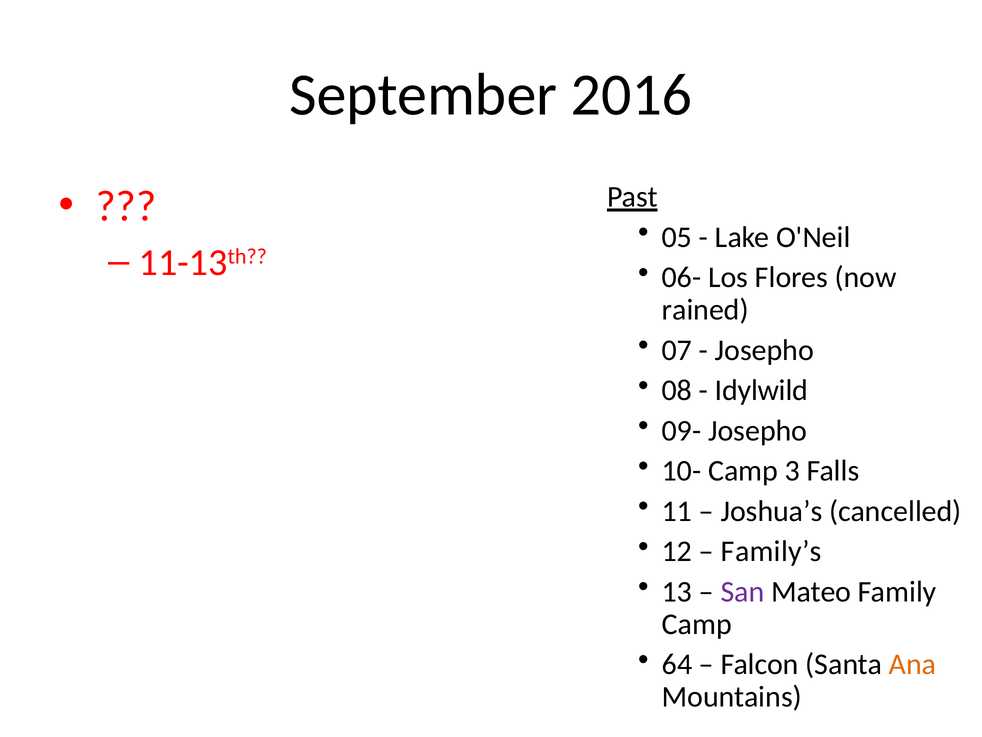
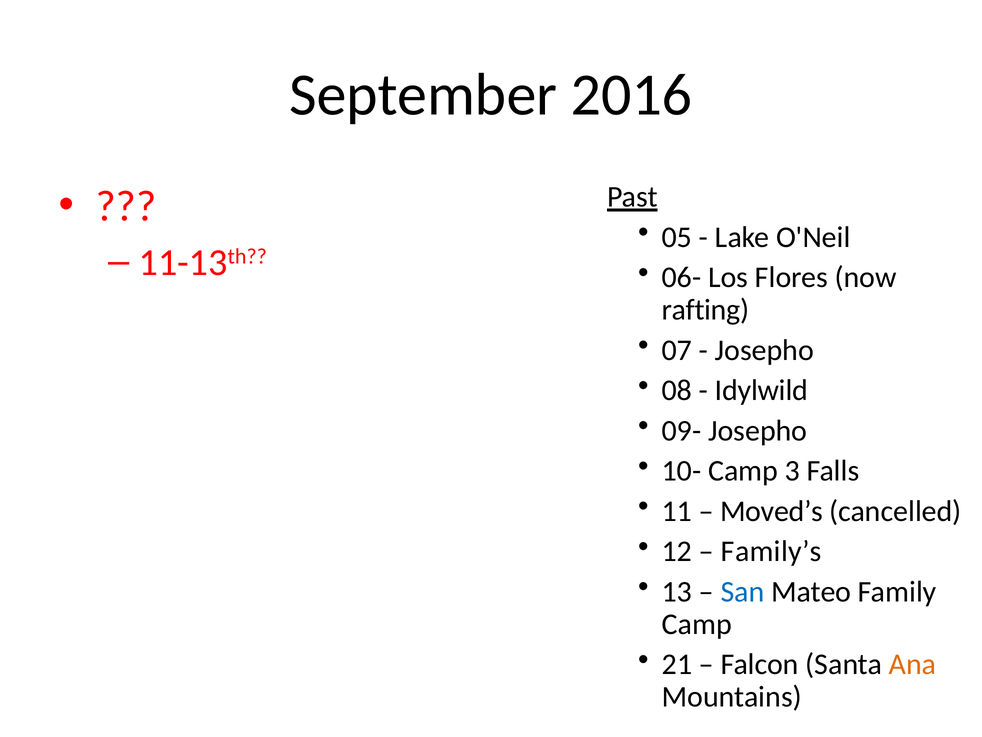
rained: rained -> rafting
Joshua’s: Joshua’s -> Moved’s
San colour: purple -> blue
64: 64 -> 21
